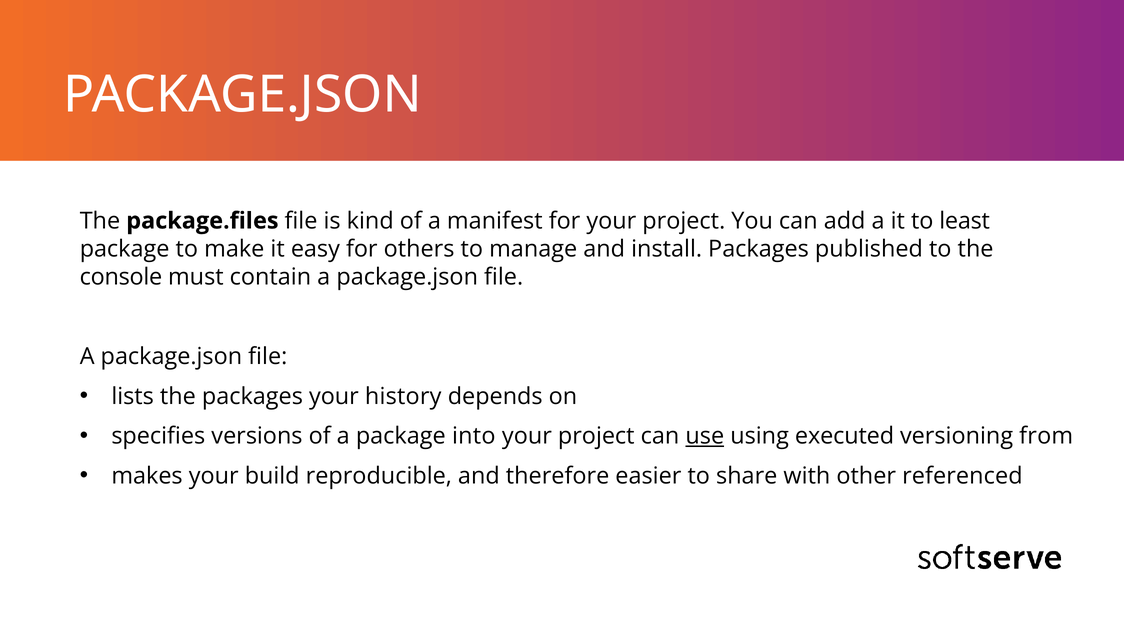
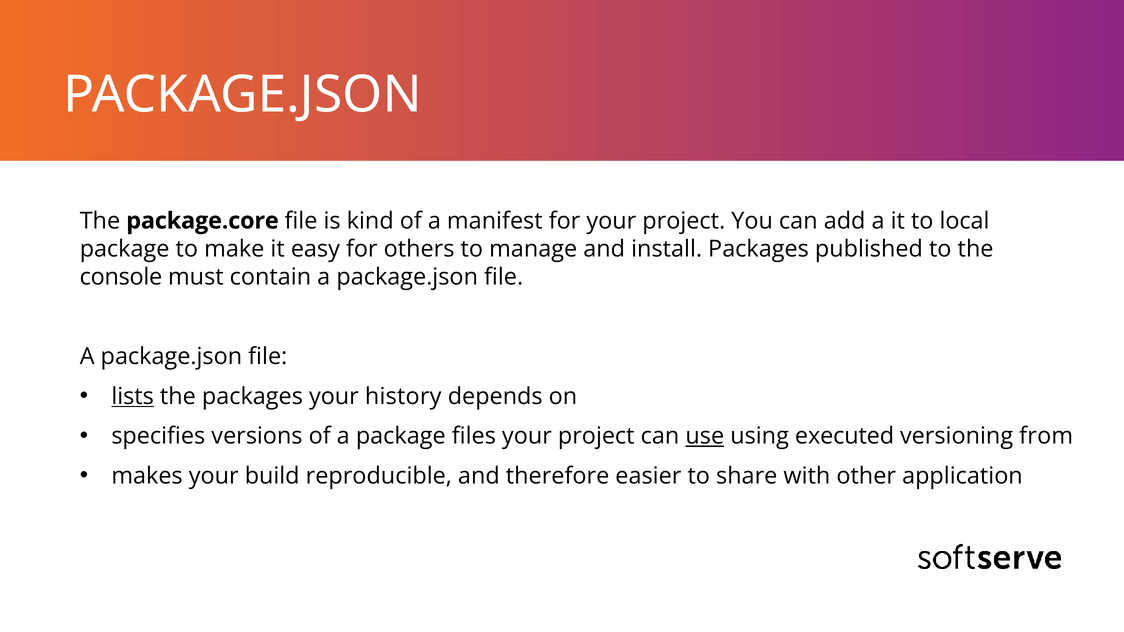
package.files: package.files -> package.core
least: least -> local
lists underline: none -> present
into: into -> files
referenced: referenced -> application
